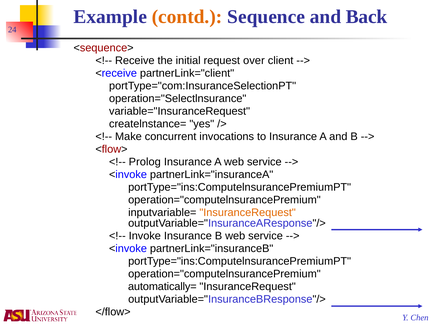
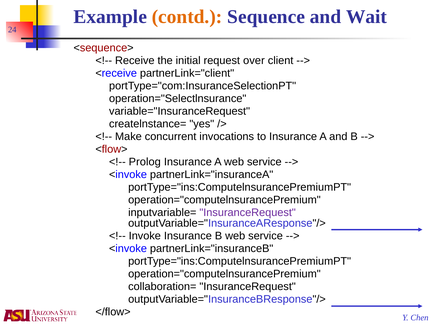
Back: Back -> Wait
InsuranceRequest at (248, 213) colour: orange -> purple
automatically=: automatically= -> collaboration=
